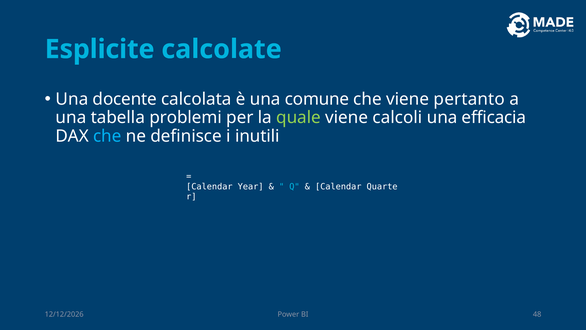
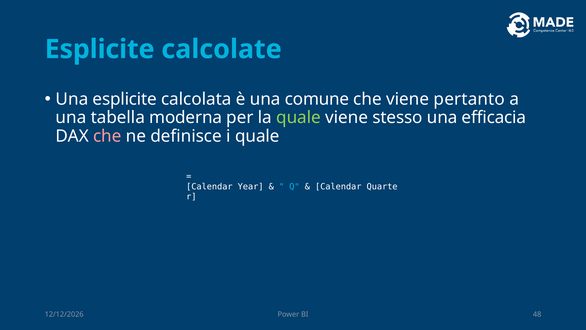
Una docente: docente -> esplicite
problemi: problemi -> moderna
calcoli: calcoli -> stesso
che at (107, 136) colour: light blue -> pink
i inutili: inutili -> quale
